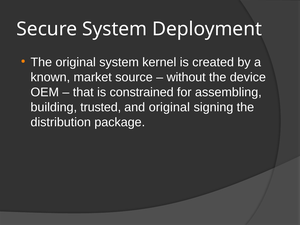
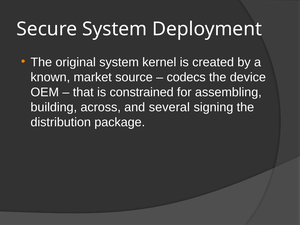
without: without -> codecs
trusted: trusted -> across
and original: original -> several
